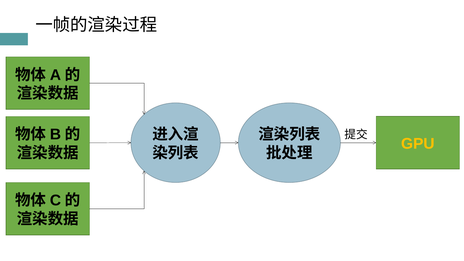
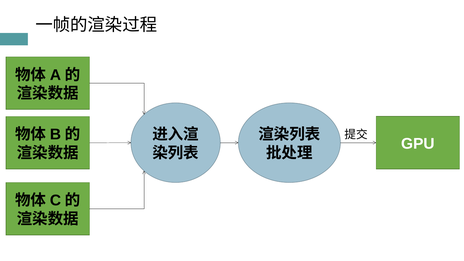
GPU colour: yellow -> white
